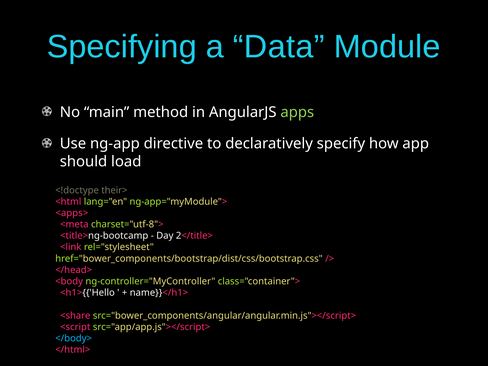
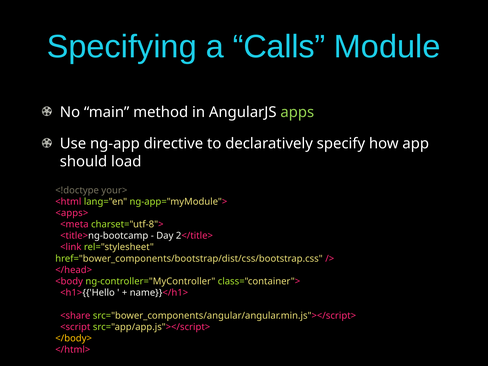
Data: Data -> Calls
their>: their> -> your>
</body> colour: light blue -> yellow
